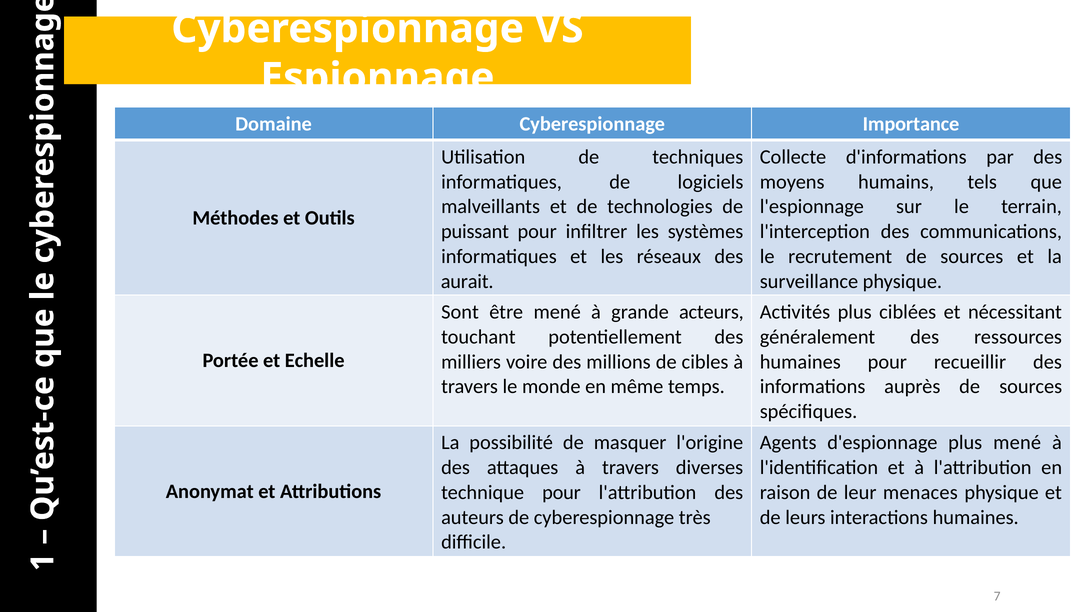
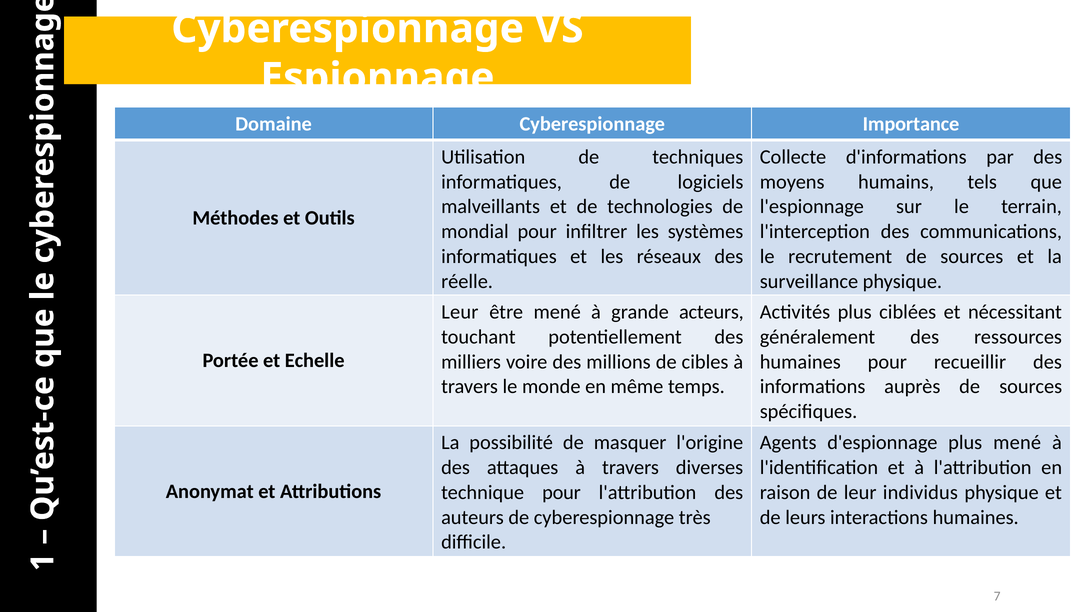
puissant: puissant -> mondial
aurait: aurait -> réelle
Sont at (460, 312): Sont -> Leur
menaces: menaces -> individus
